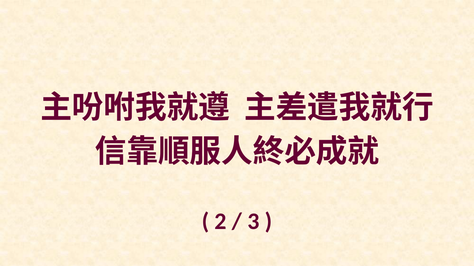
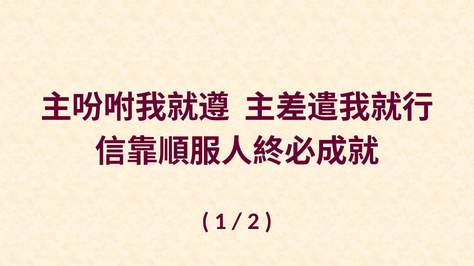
2: 2 -> 1
3: 3 -> 2
